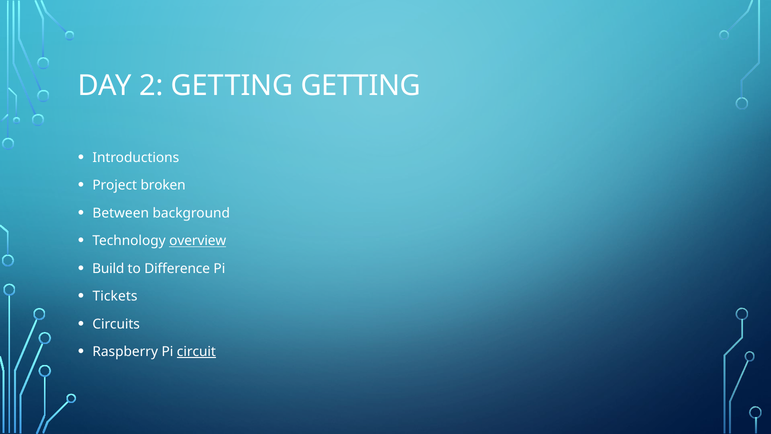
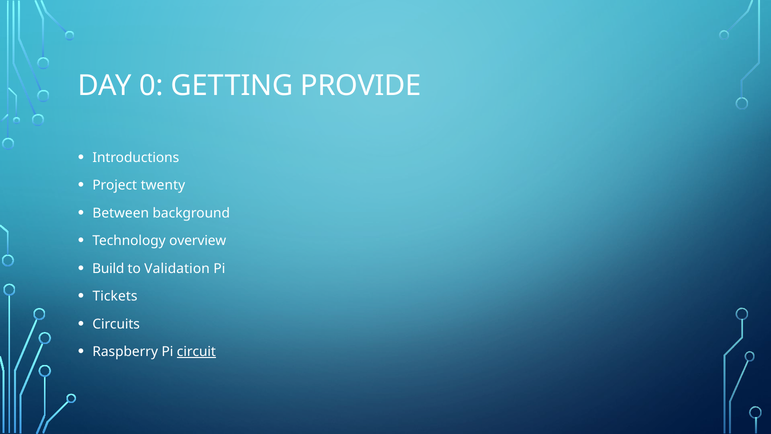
2: 2 -> 0
GETTING GETTING: GETTING -> PROVIDE
broken: broken -> twenty
overview underline: present -> none
Difference: Difference -> Validation
